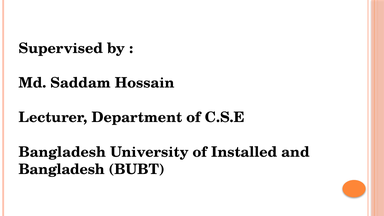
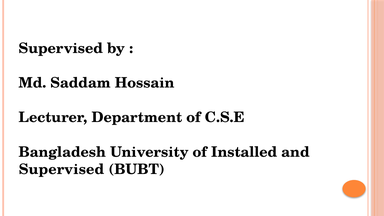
Bangladesh at (62, 169): Bangladesh -> Supervised
